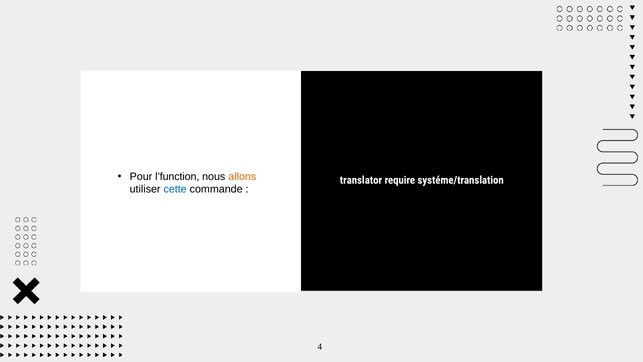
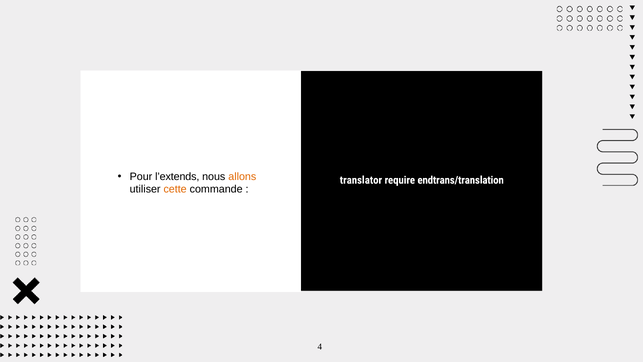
l’function: l’function -> l’extends
systéme/translation: systéme/translation -> endtrans/translation
cette colour: blue -> orange
